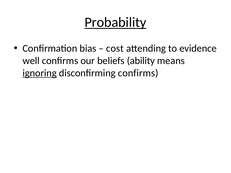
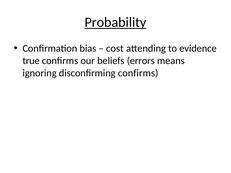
well: well -> true
ability: ability -> errors
ignoring underline: present -> none
